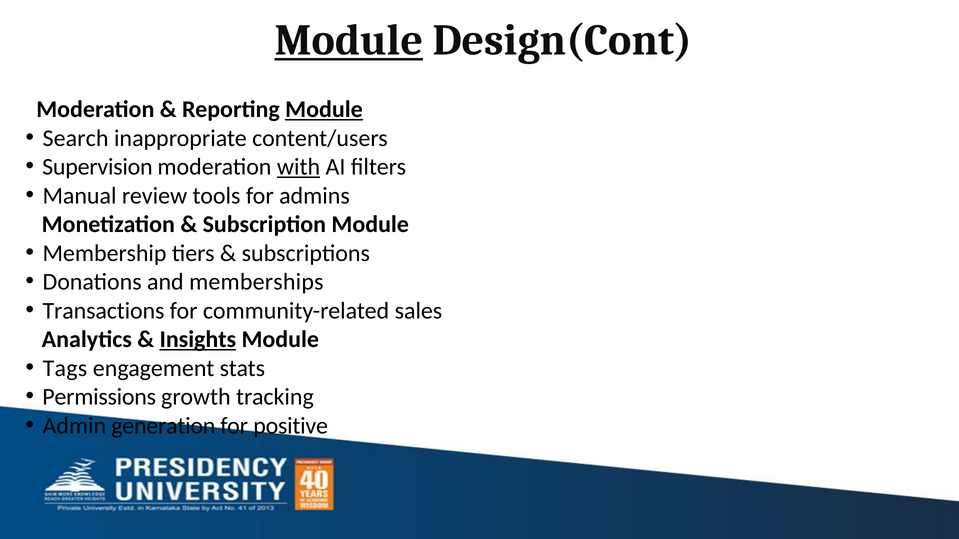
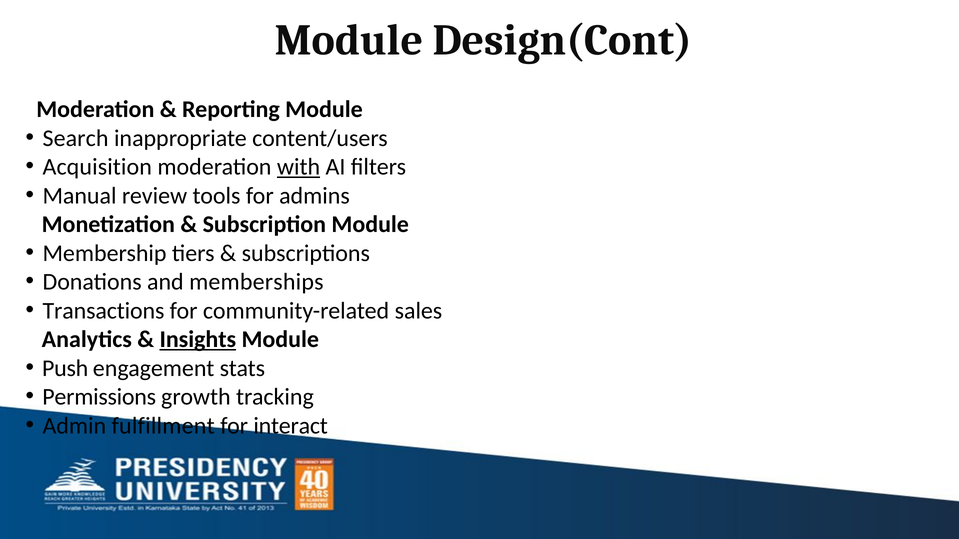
Module at (349, 40) underline: present -> none
Module at (324, 109) underline: present -> none
Supervision: Supervision -> Acquisition
Tags: Tags -> Push
generation: generation -> fulfillment
positive: positive -> interact
